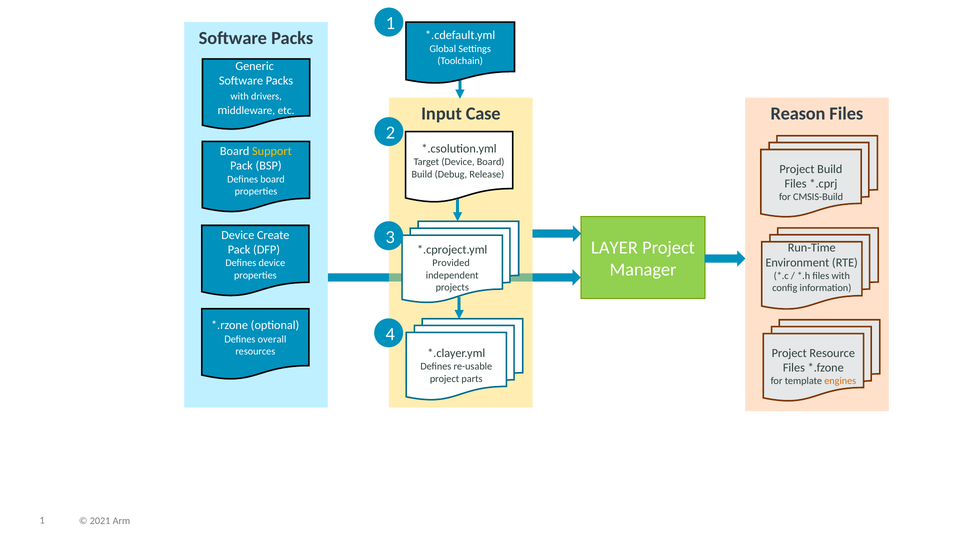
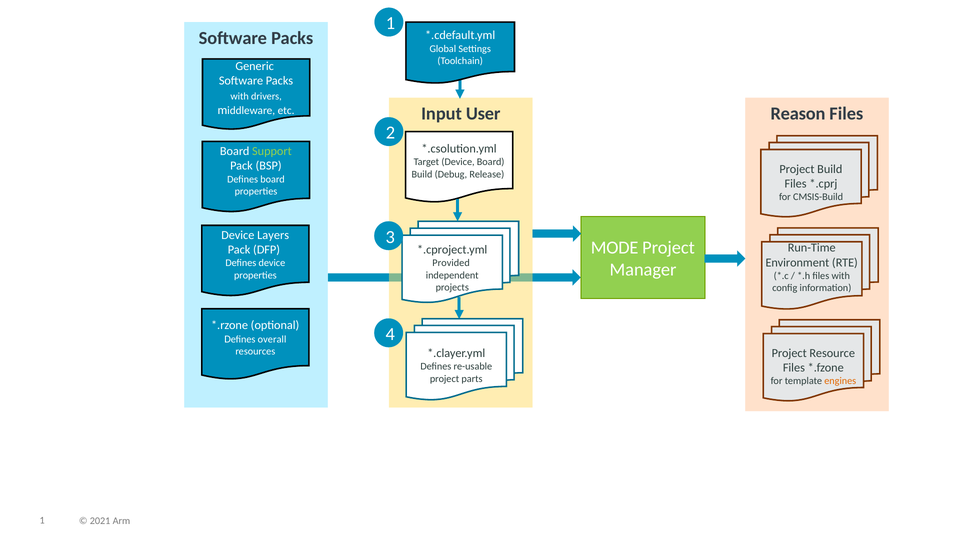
Case: Case -> User
Support colour: yellow -> light green
Create: Create -> Layers
LAYER: LAYER -> MODE
